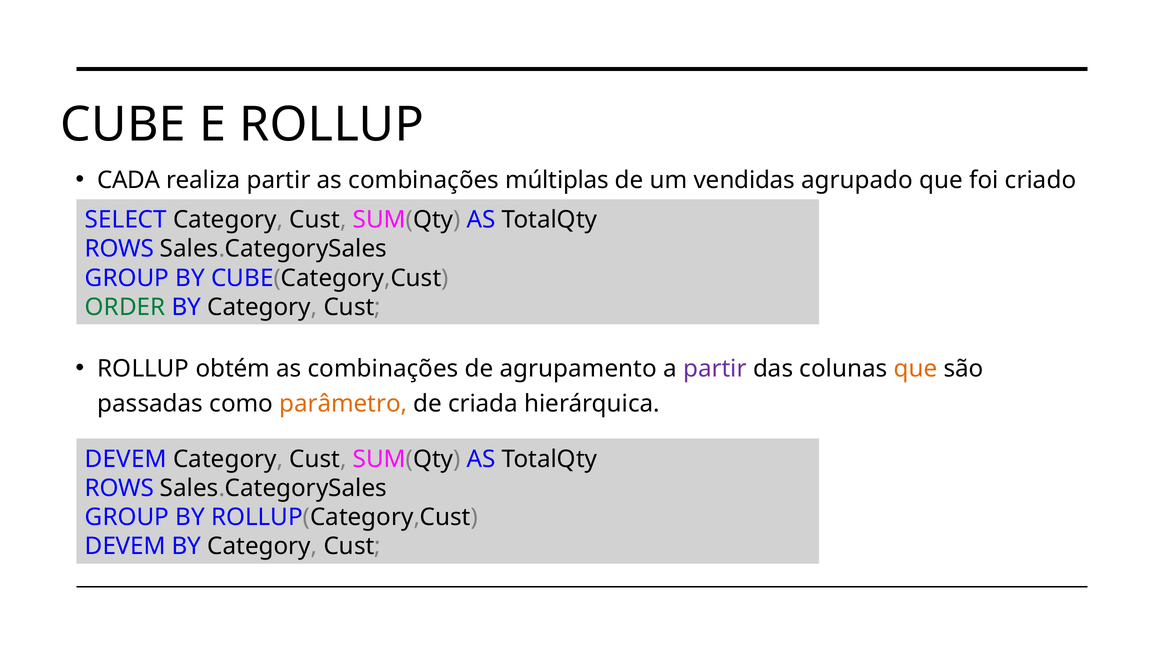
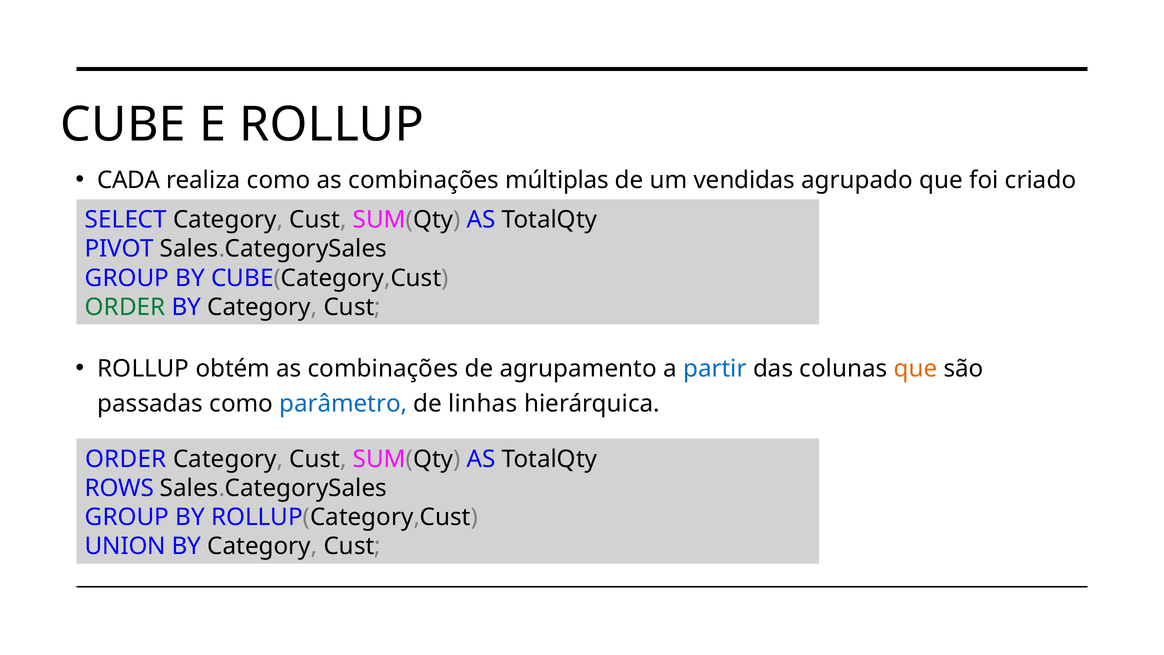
realiza partir: partir -> como
ROWS at (119, 249): ROWS -> PIVOT
partir at (715, 368) colour: purple -> blue
parâmetro colour: orange -> blue
criada: criada -> linhas
DEVEM at (126, 459): DEVEM -> ORDER
DEVEM at (125, 546): DEVEM -> UNION
